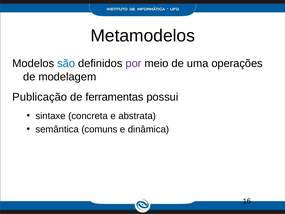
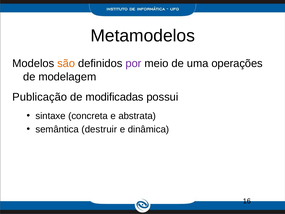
são colour: blue -> orange
ferramentas: ferramentas -> modificadas
comuns: comuns -> destruir
